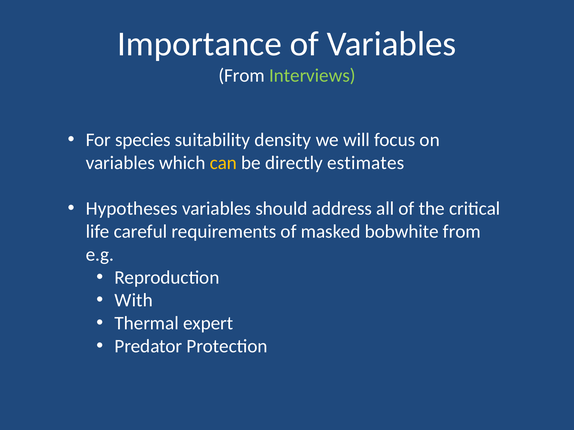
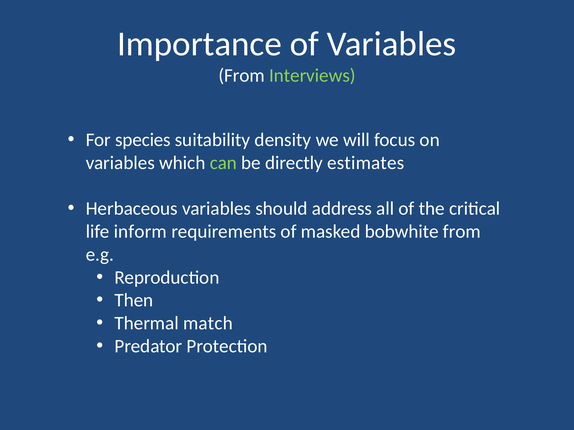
can colour: yellow -> light green
Hypotheses: Hypotheses -> Herbaceous
careful: careful -> inform
With: With -> Then
expert: expert -> match
